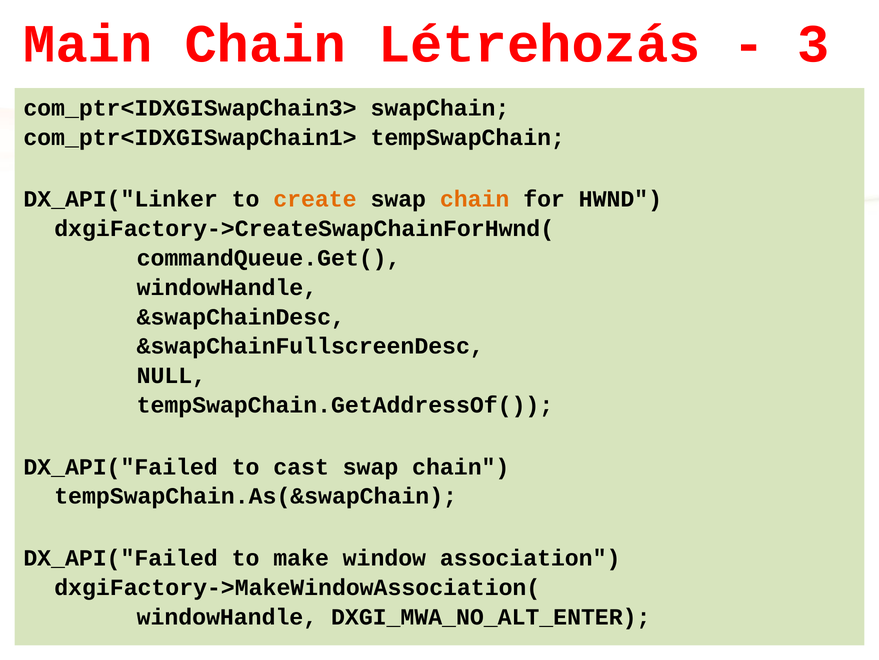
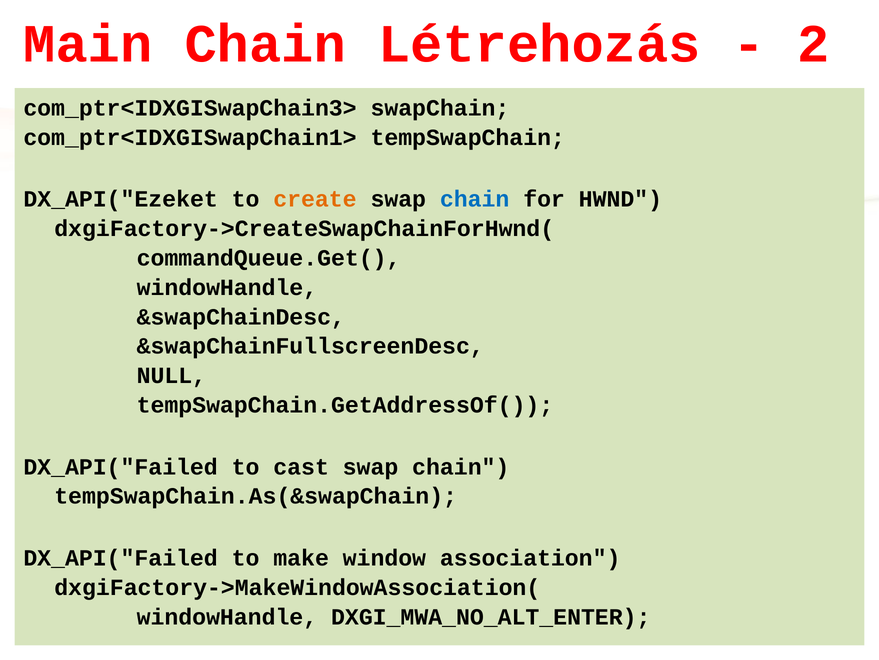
3: 3 -> 2
DX_API("Linker: DX_API("Linker -> DX_API("Ezeket
chain at (475, 199) colour: orange -> blue
